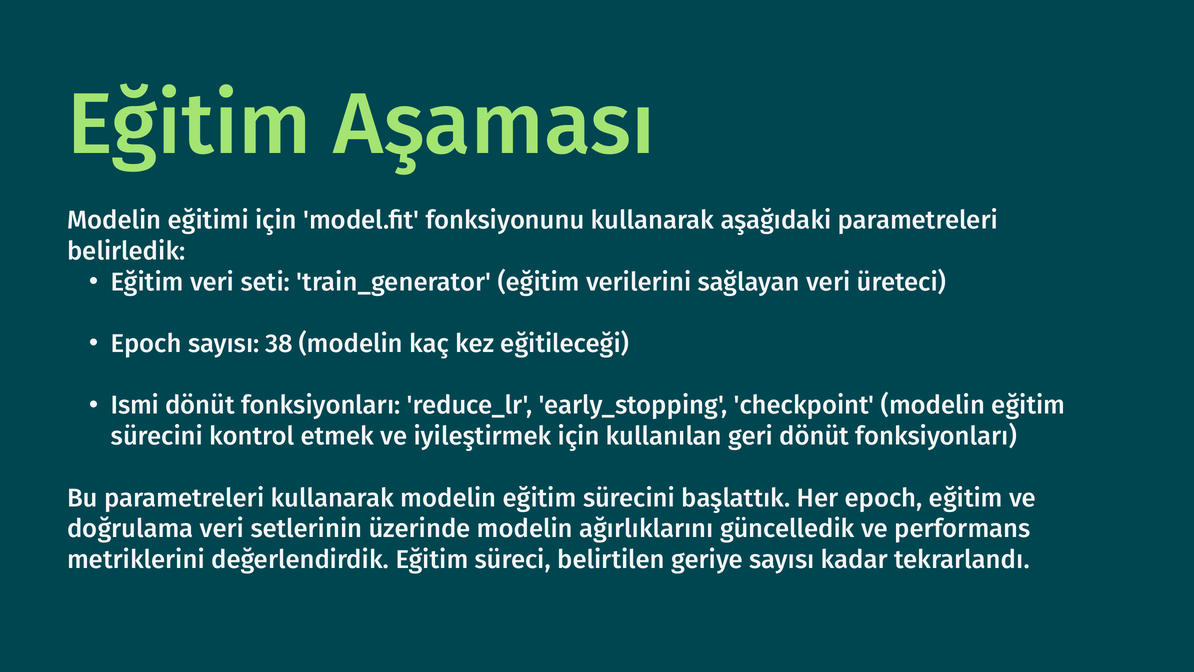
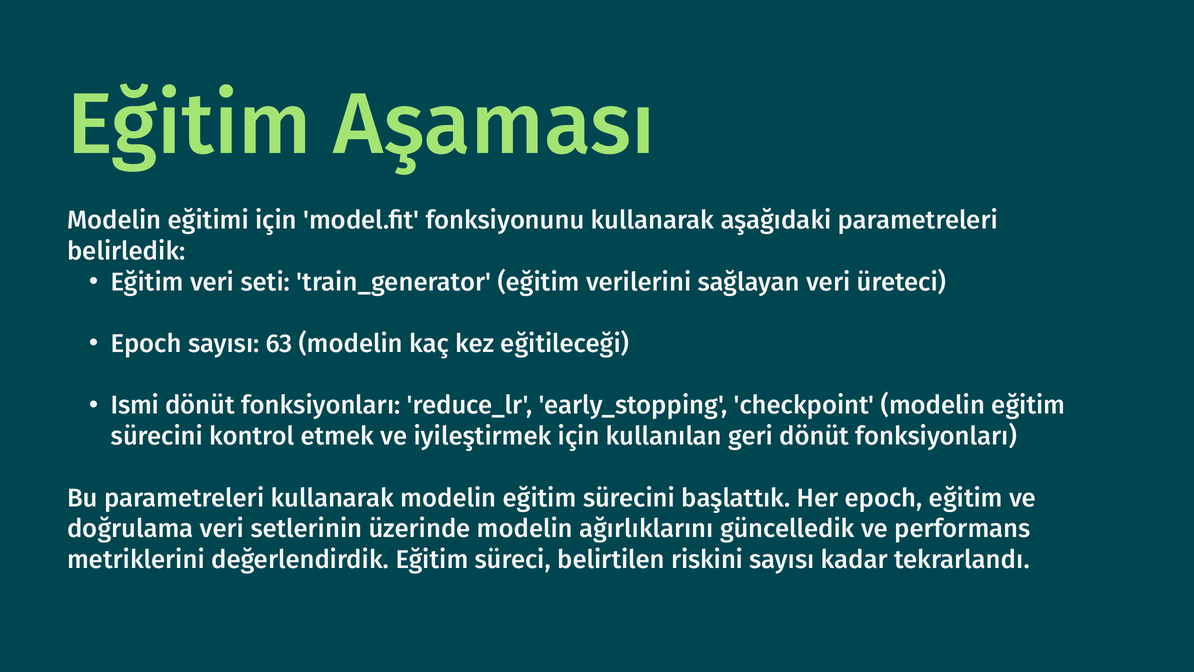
38: 38 -> 63
geriye: geriye -> riskini
